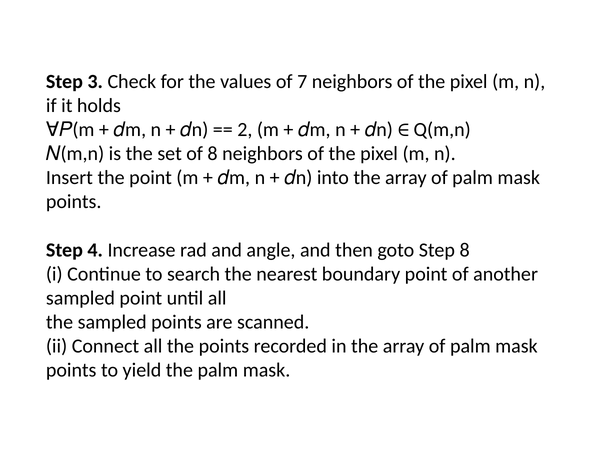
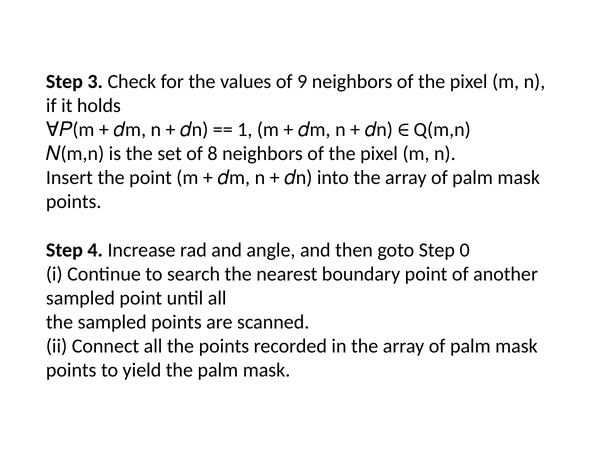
7: 7 -> 9
2: 2 -> 1
Step 8: 8 -> 0
